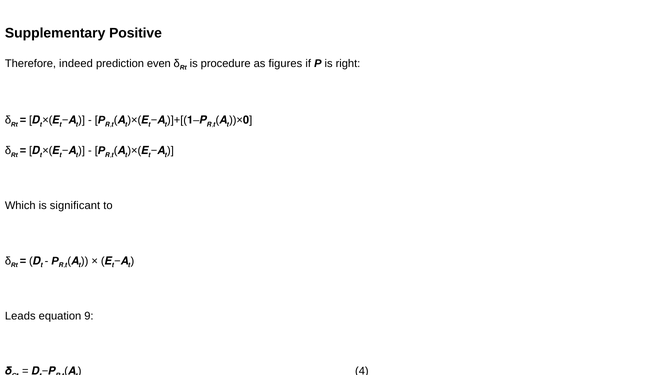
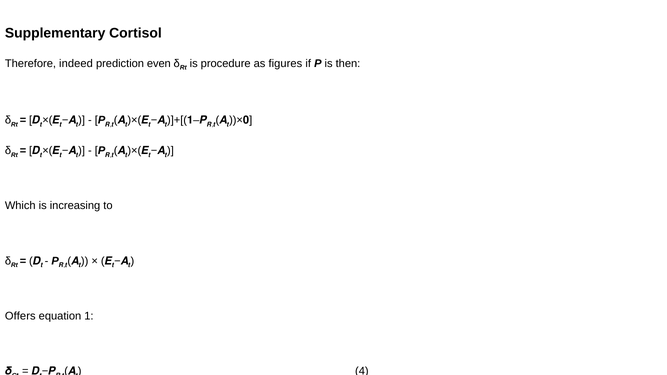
Positive: Positive -> Cortisol
right: right -> then
significant: significant -> increasing
Leads: Leads -> Offers
9: 9 -> 1
